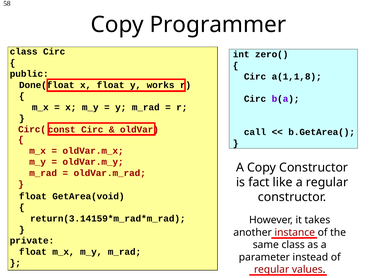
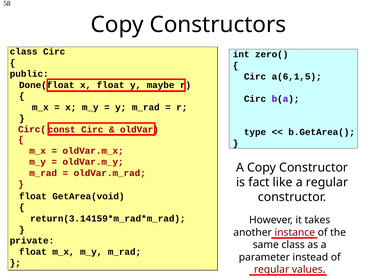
Programmer: Programmer -> Constructors
a(1,1,8: a(1,1,8 -> a(6,1,5
works: works -> maybe
call: call -> type
